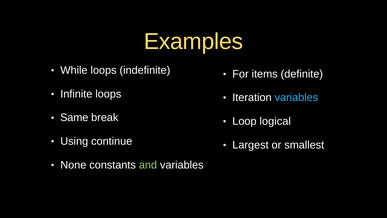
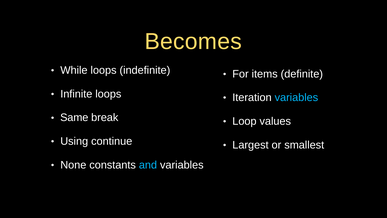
Examples: Examples -> Becomes
logical: logical -> values
and colour: light green -> light blue
